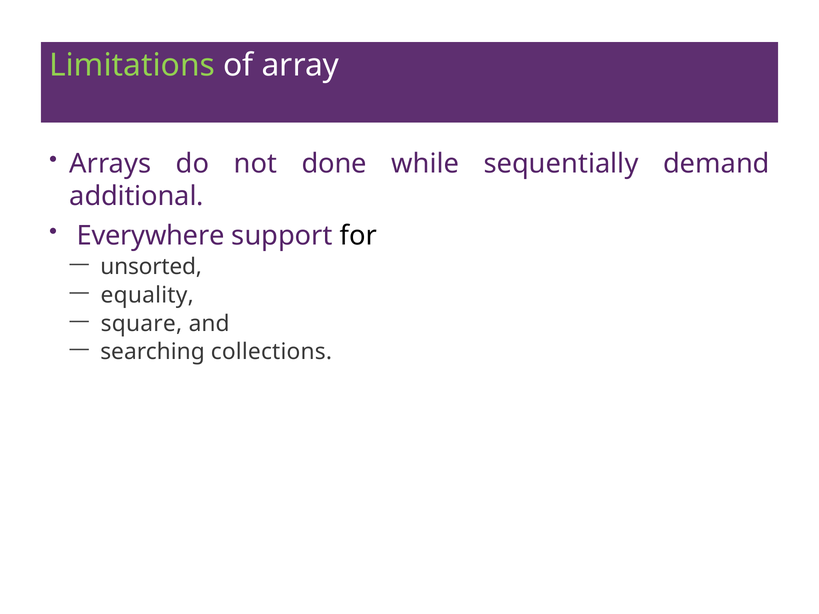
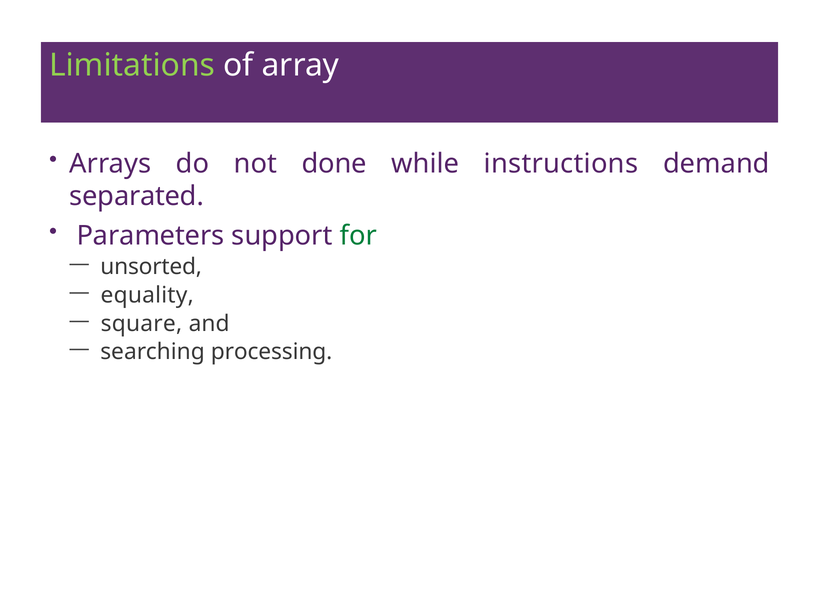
sequentially: sequentially -> instructions
additional: additional -> separated
Everywhere: Everywhere -> Parameters
for colour: black -> green
collections: collections -> processing
